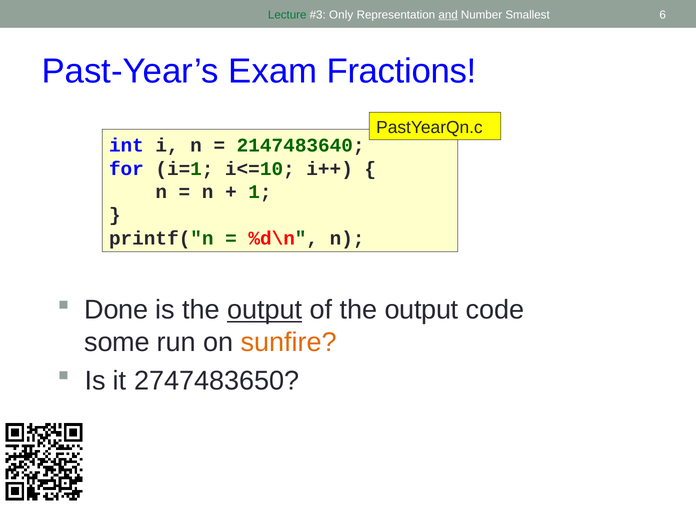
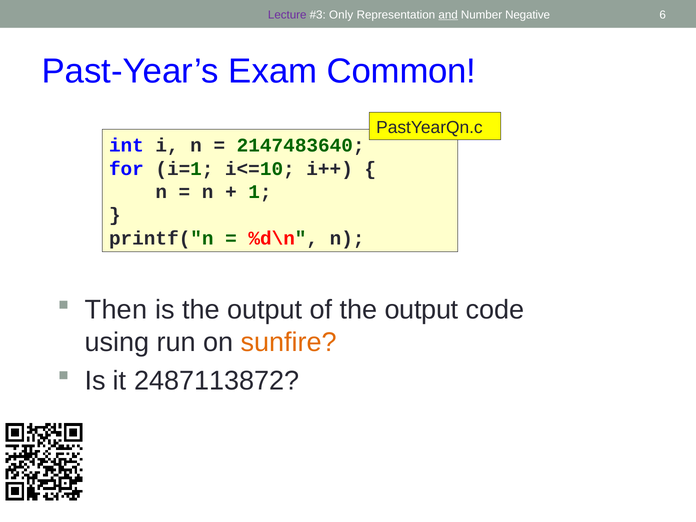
Lecture colour: green -> purple
Smallest: Smallest -> Negative
Fractions: Fractions -> Common
Done: Done -> Then
output at (265, 310) underline: present -> none
some: some -> using
2747483650: 2747483650 -> 2487113872
